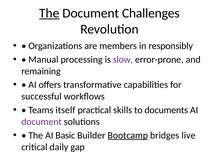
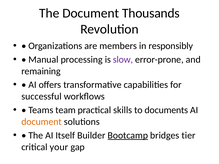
The at (49, 13) underline: present -> none
Challenges: Challenges -> Thousands
itself: itself -> team
document at (42, 122) colour: purple -> orange
Basic: Basic -> Itself
live: live -> tier
daily: daily -> your
